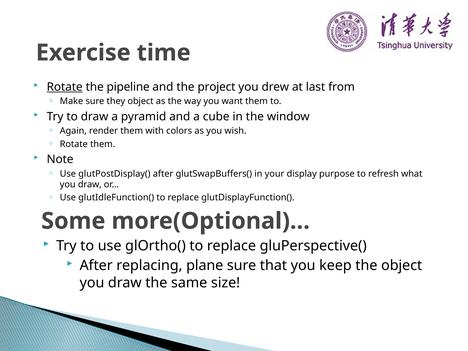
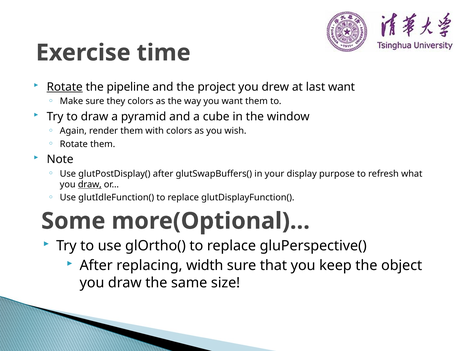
last from: from -> want
they object: object -> colors
draw at (90, 185) underline: none -> present
plane: plane -> width
